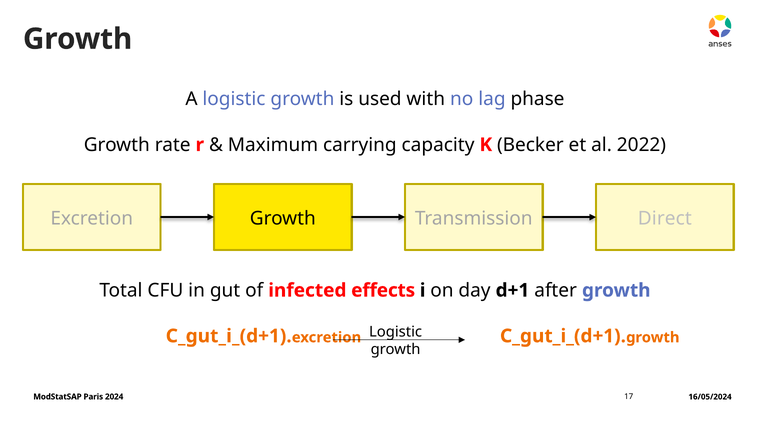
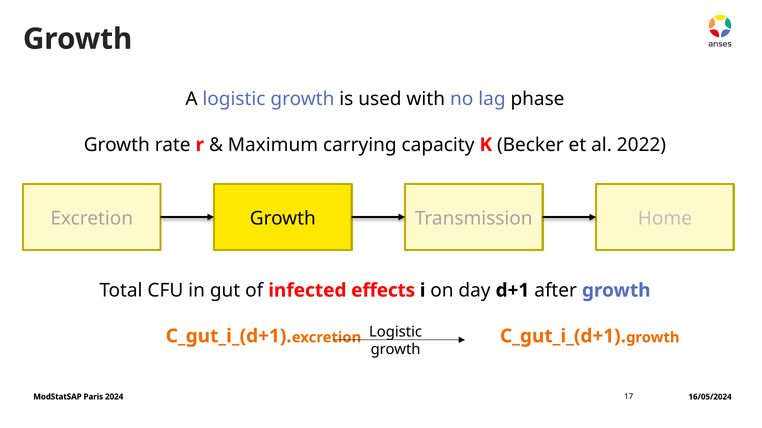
Direct: Direct -> Home
